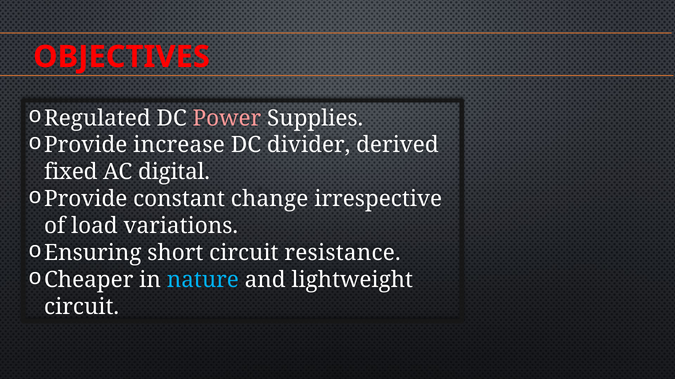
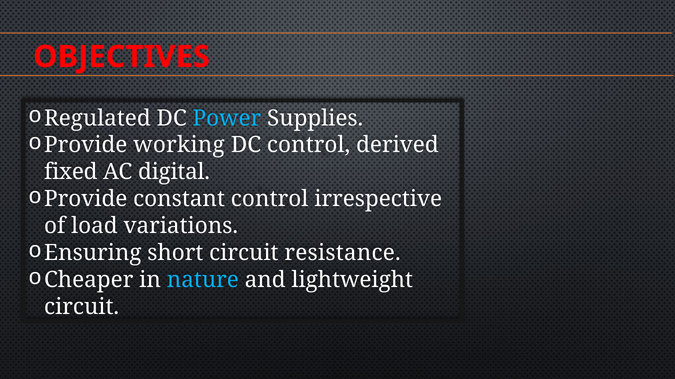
Power colour: pink -> light blue
increase: increase -> working
DC divider: divider -> control
constant change: change -> control
